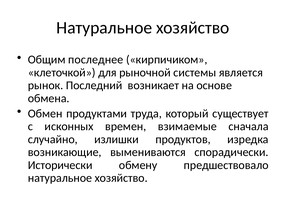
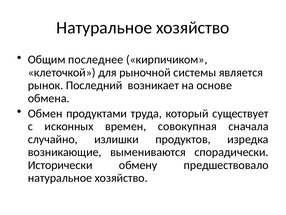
взимаемые: взимаемые -> совокупная
